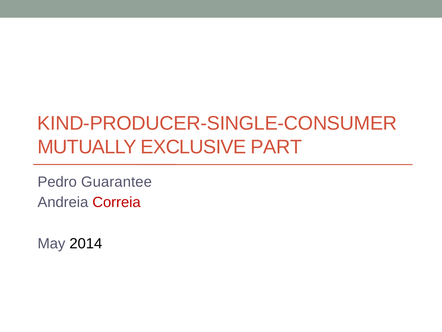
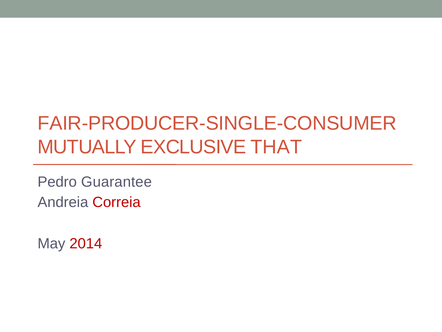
KIND-PRODUCER-SINGLE-CONSUMER: KIND-PRODUCER-SINGLE-CONSUMER -> FAIR-PRODUCER-SINGLE-CONSUMER
PART: PART -> THAT
2014 colour: black -> red
